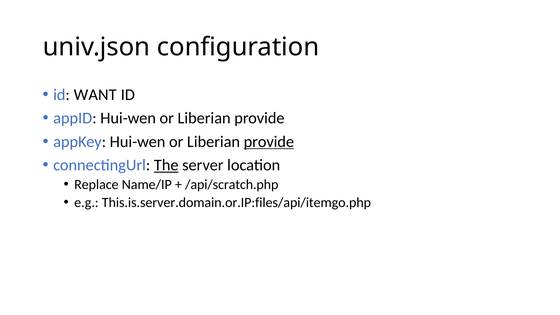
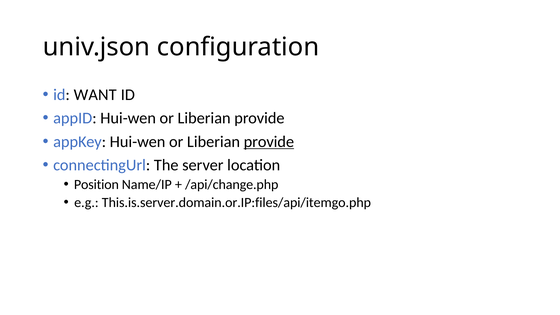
The underline: present -> none
Replace: Replace -> Position
/api/scratch.php: /api/scratch.php -> /api/change.php
